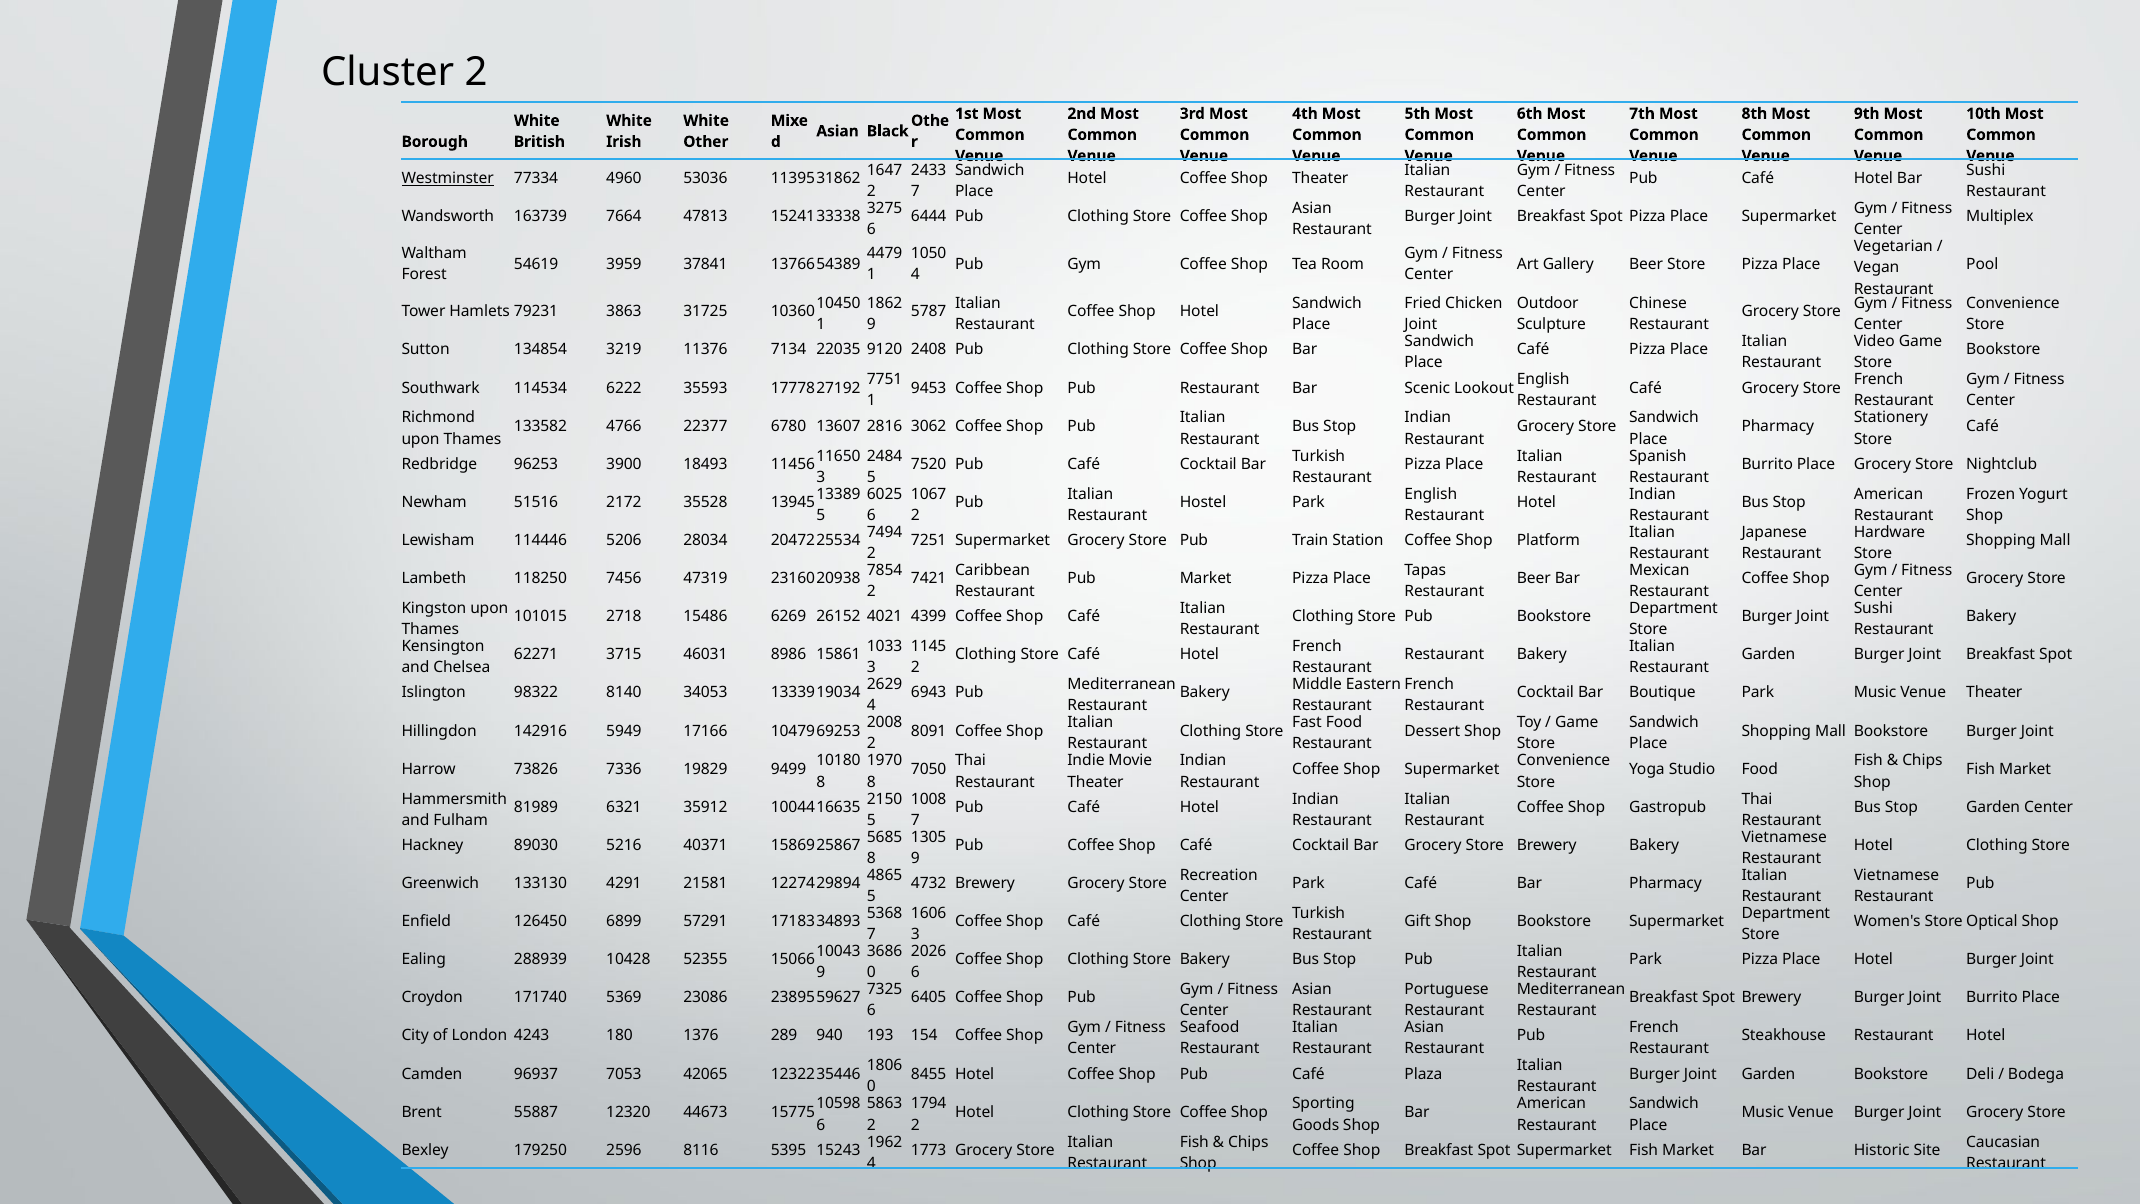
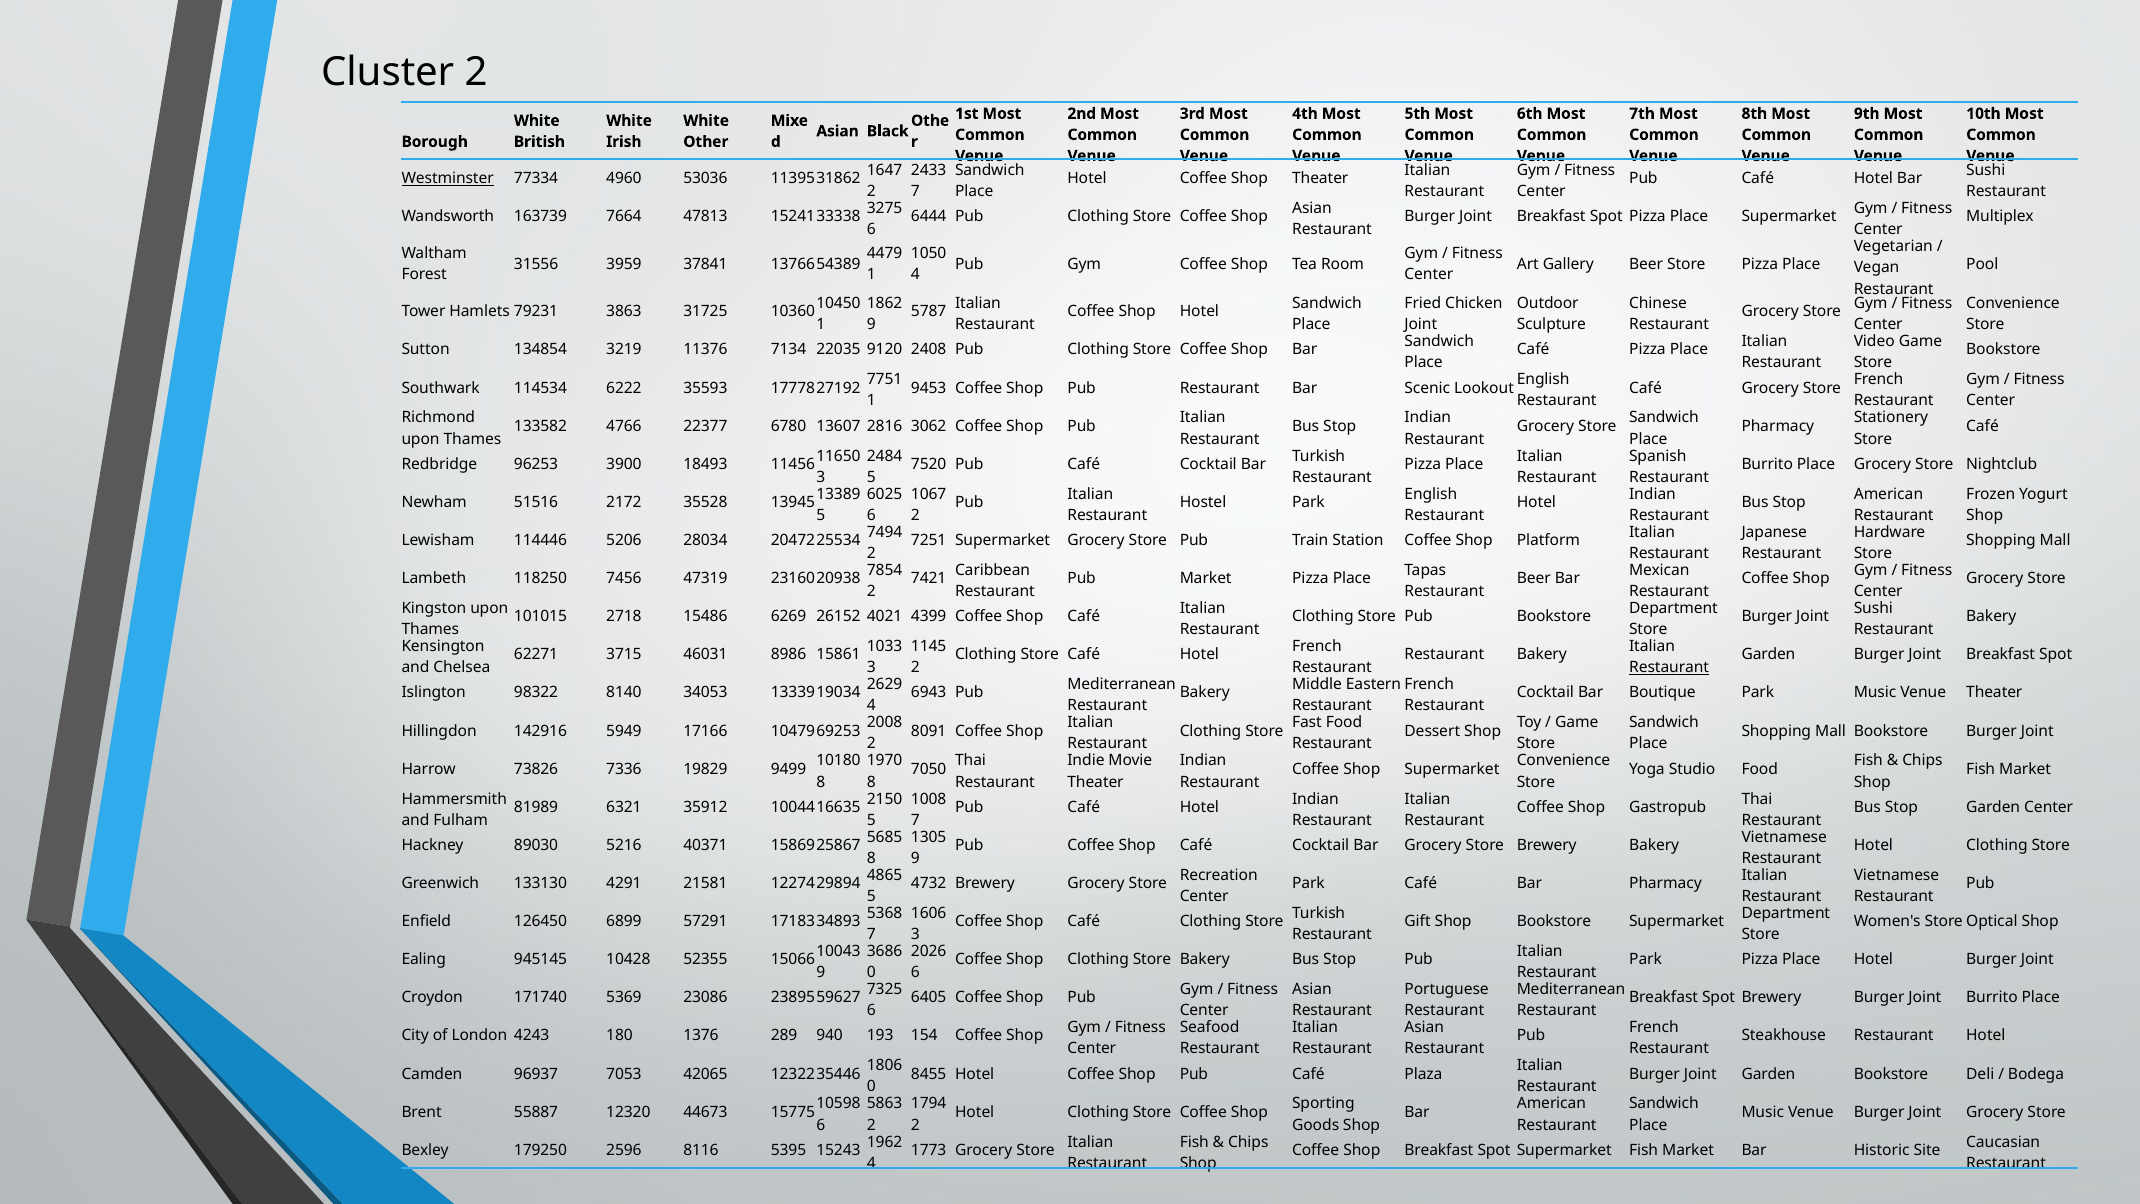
54619: 54619 -> 31556
Restaurant at (1669, 667) underline: none -> present
288939: 288939 -> 945145
